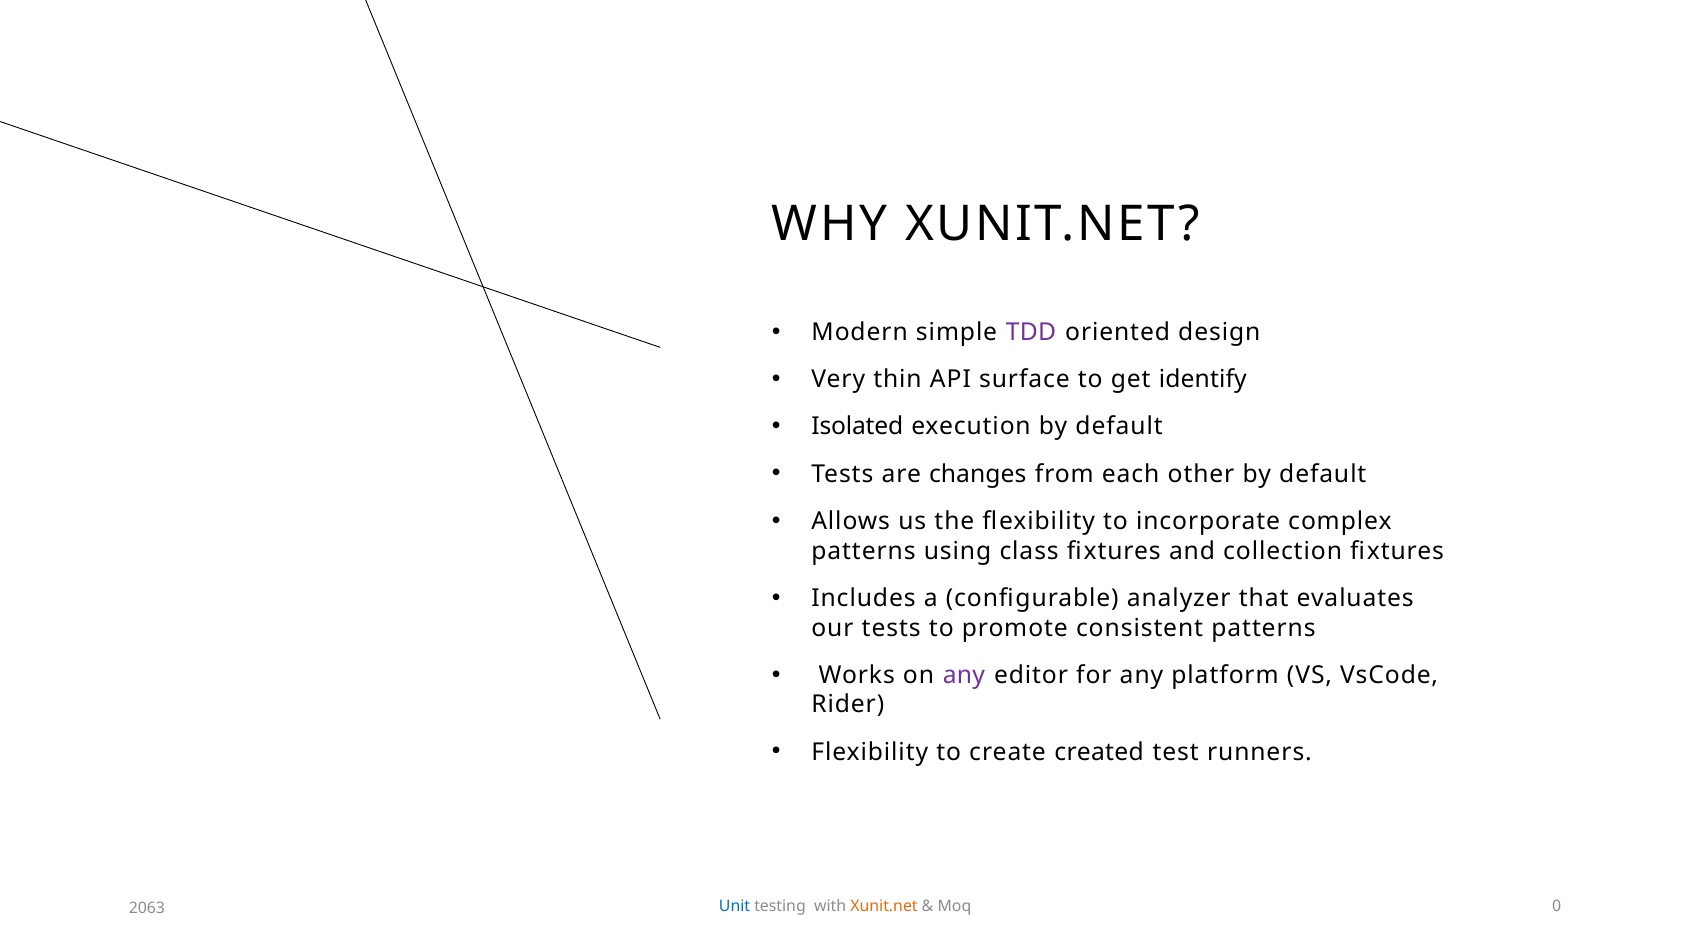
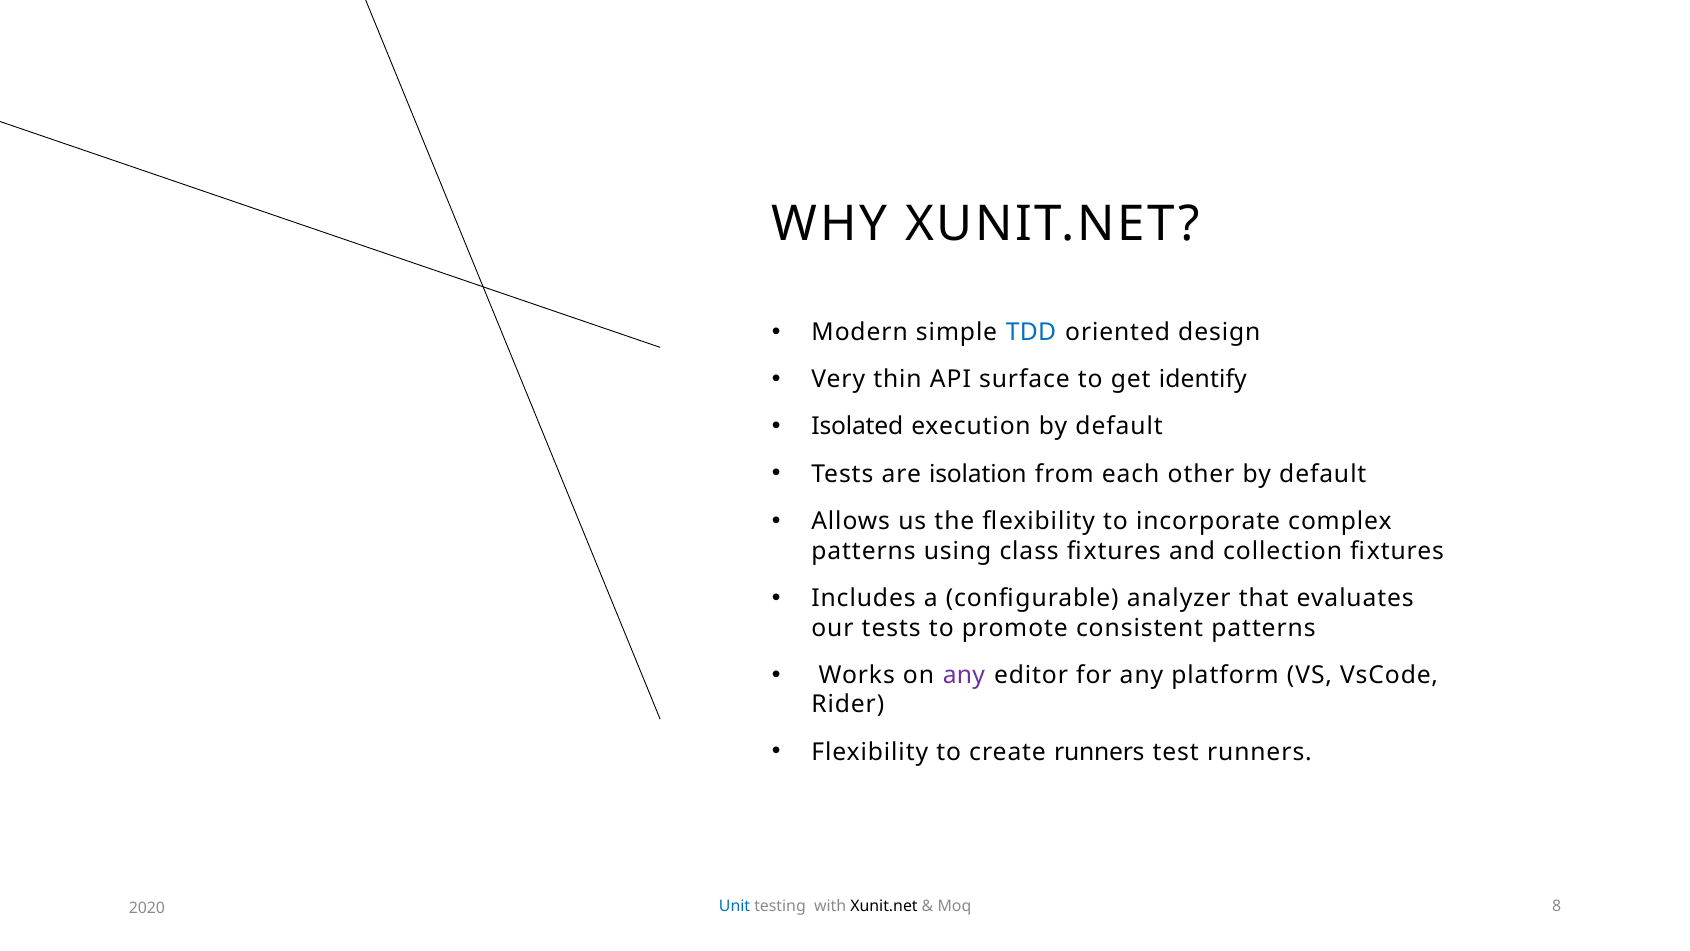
TDD colour: purple -> blue
changes: changes -> isolation
create created: created -> runners
Xunit.net at (884, 906) colour: orange -> black
0: 0 -> 8
2063: 2063 -> 2020
